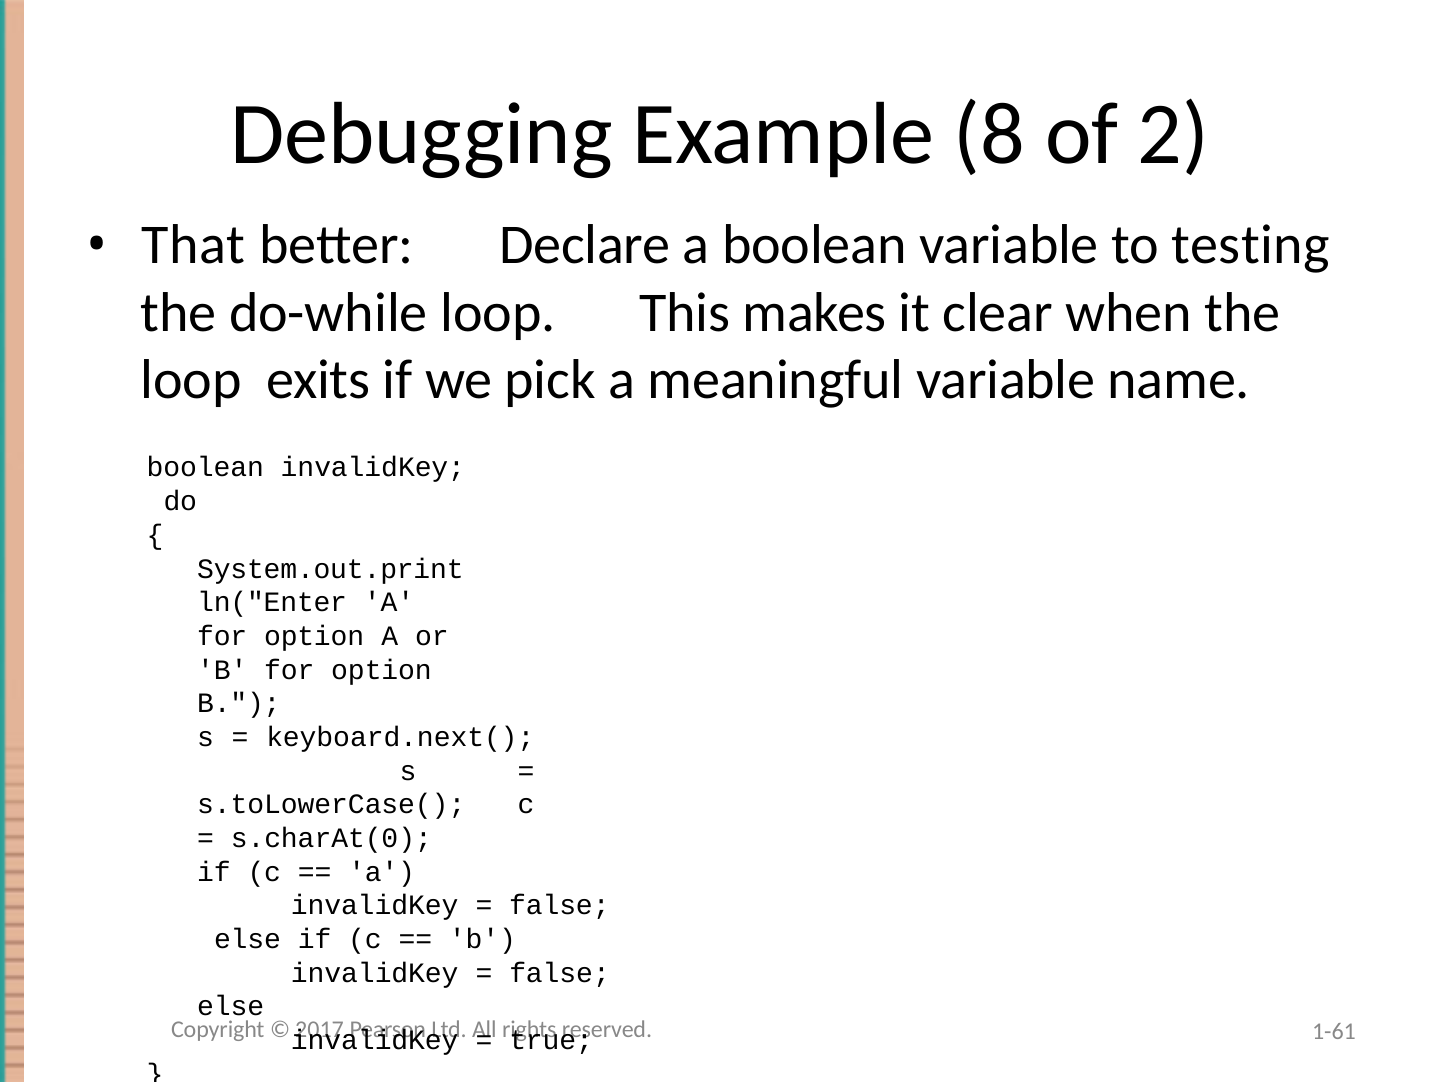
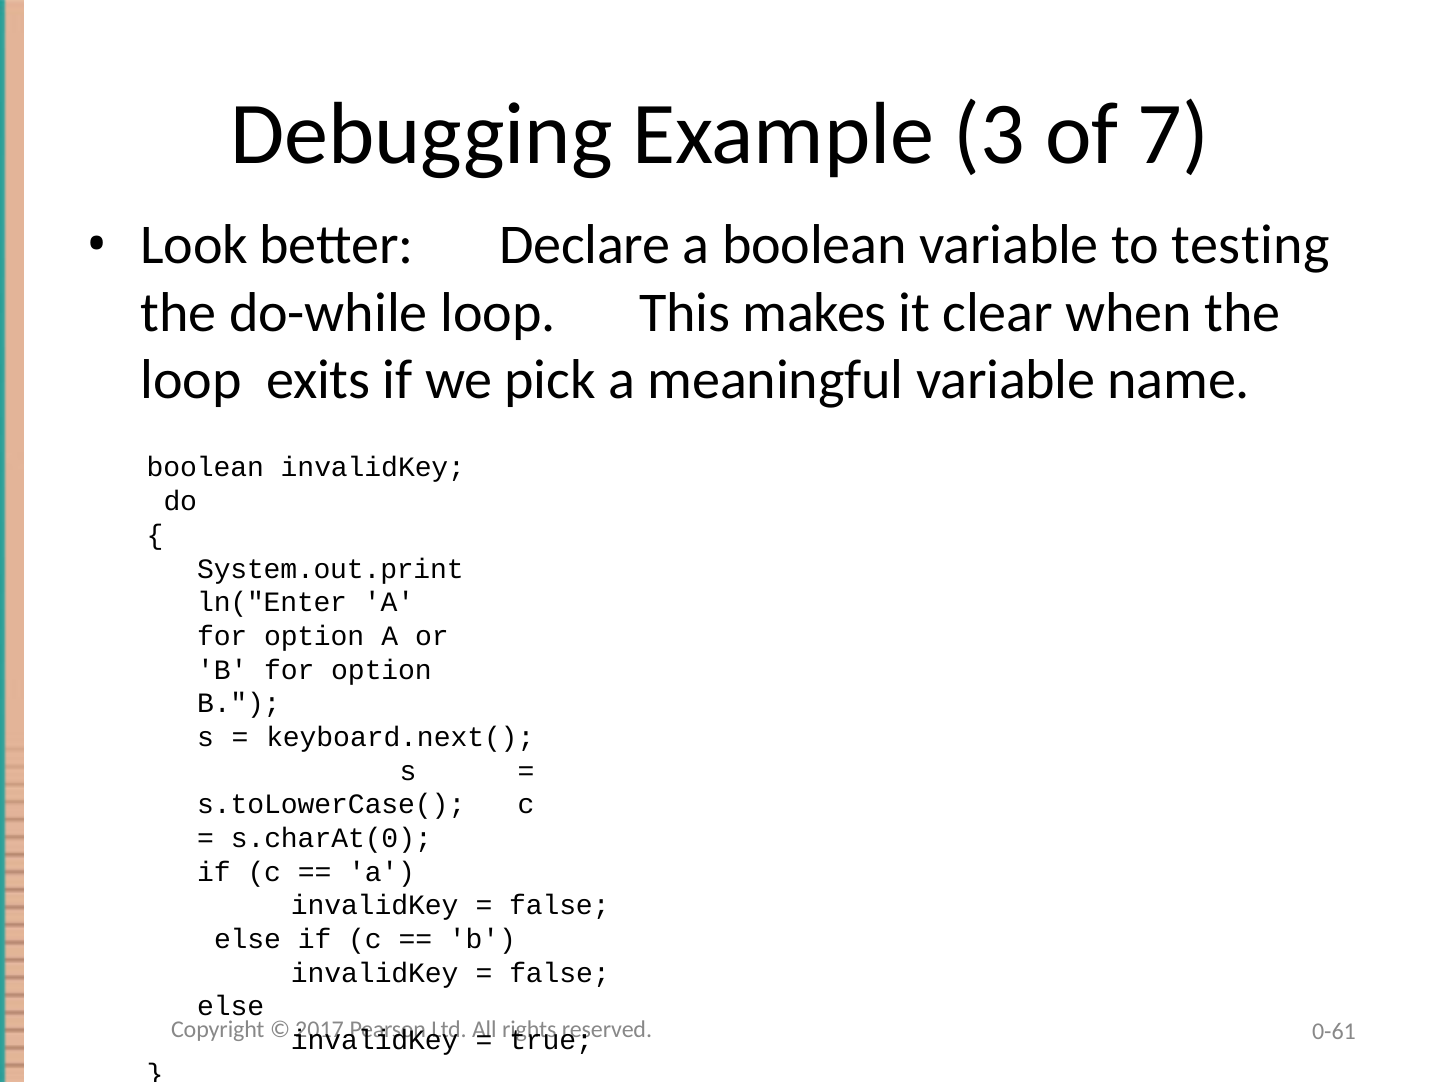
8: 8 -> 3
2: 2 -> 7
That: That -> Look
1-61: 1-61 -> 0-61
